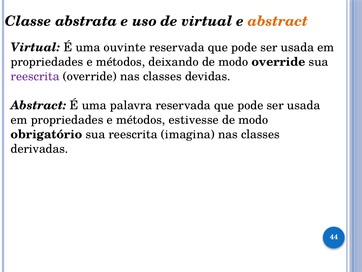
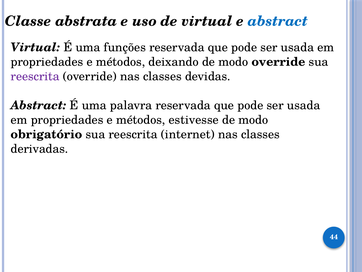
abstract at (278, 21) colour: orange -> blue
ouvinte: ouvinte -> funções
imagina: imagina -> internet
